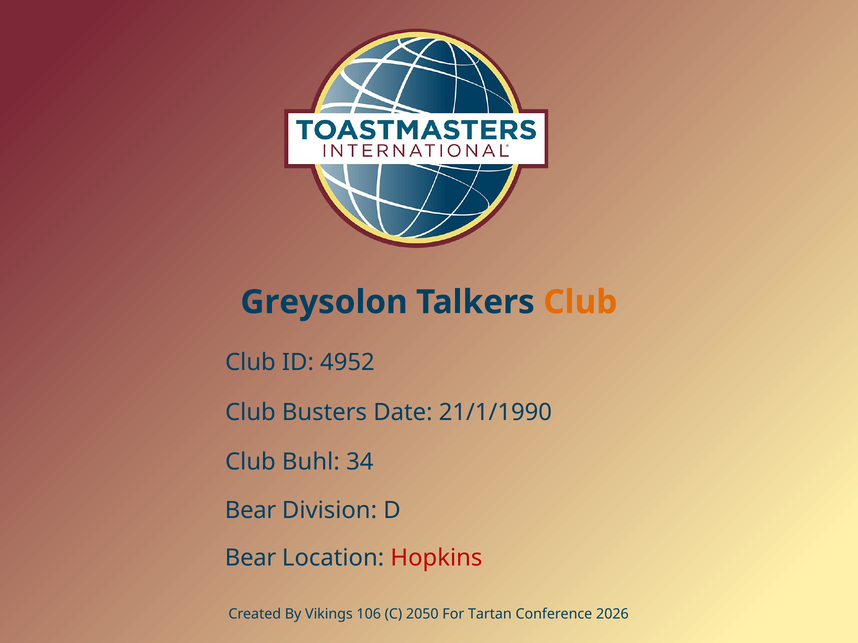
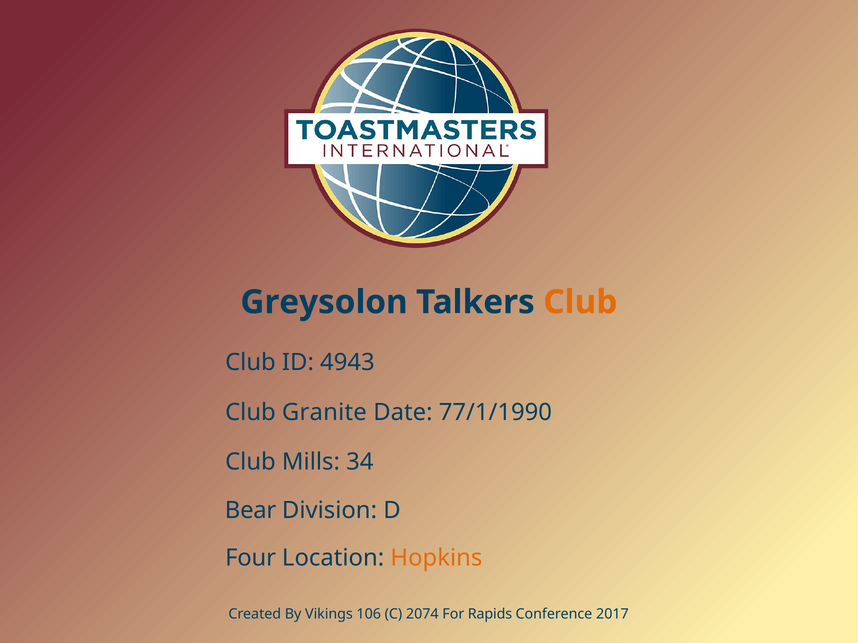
4952: 4952 -> 4943
Busters: Busters -> Granite
21/1/1990: 21/1/1990 -> 77/1/1990
Buhl: Buhl -> Mills
Bear at (251, 558): Bear -> Four
Hopkins colour: red -> orange
2050: 2050 -> 2074
Tartan: Tartan -> Rapids
2026: 2026 -> 2017
